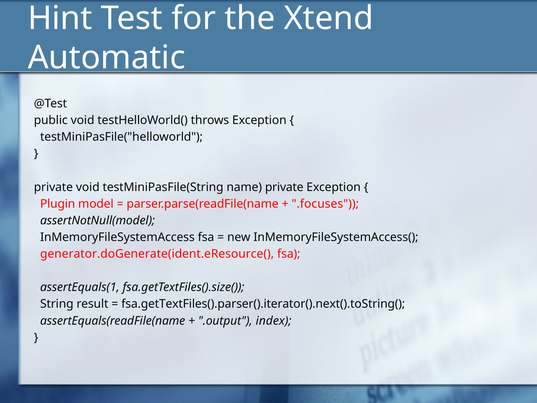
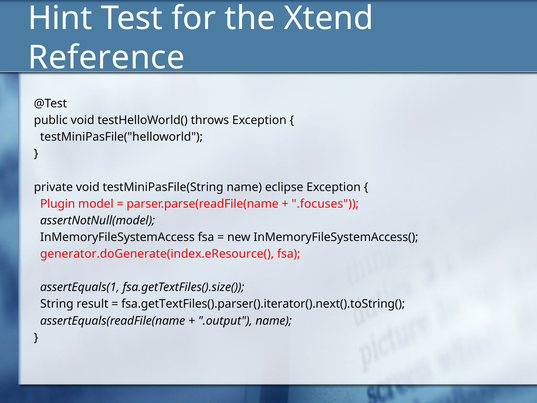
Automatic: Automatic -> Reference
name private: private -> eclipse
generator.doGenerate(ident.eResource(: generator.doGenerate(ident.eResource( -> generator.doGenerate(index.eResource(
.output index: index -> name
